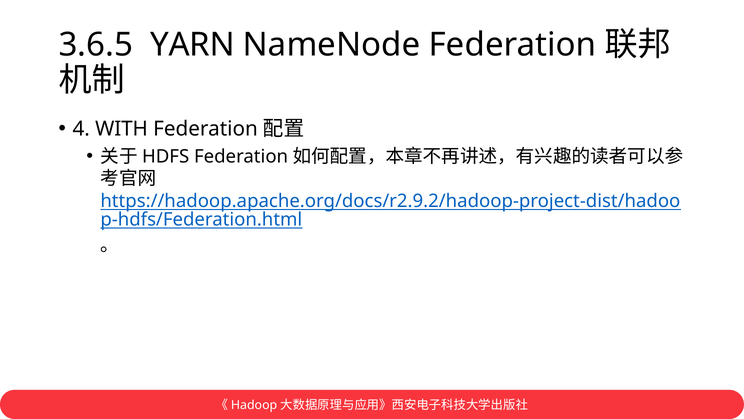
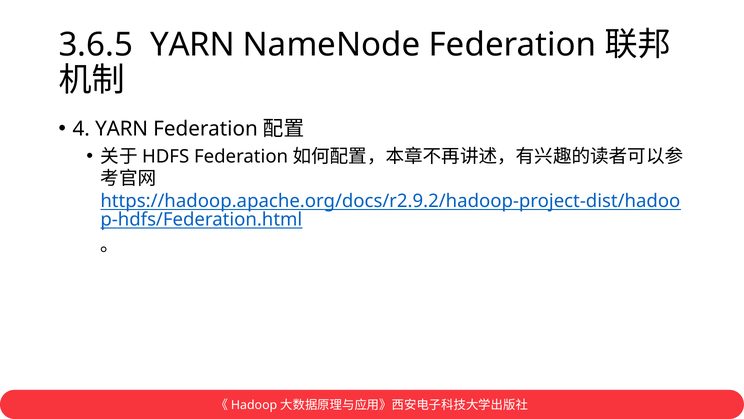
4 WITH: WITH -> YARN
